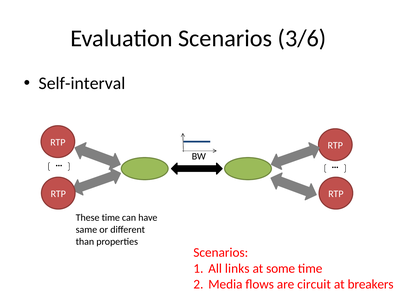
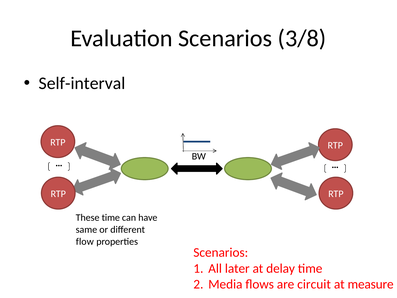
3/6: 3/6 -> 3/8
than: than -> flow
links: links -> later
some: some -> delay
breakers: breakers -> measure
